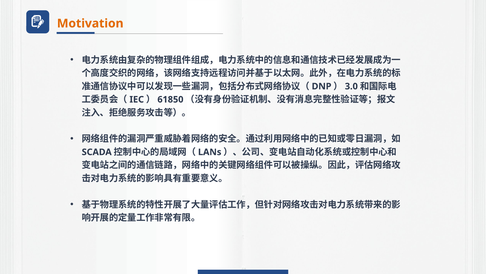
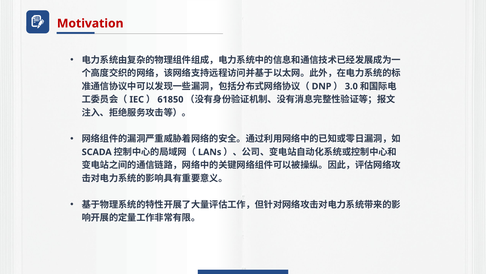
Motivation colour: orange -> red
